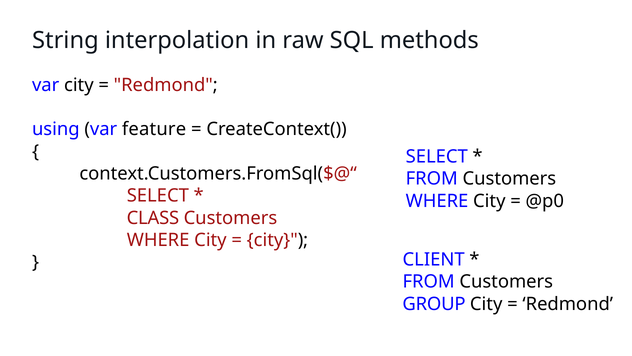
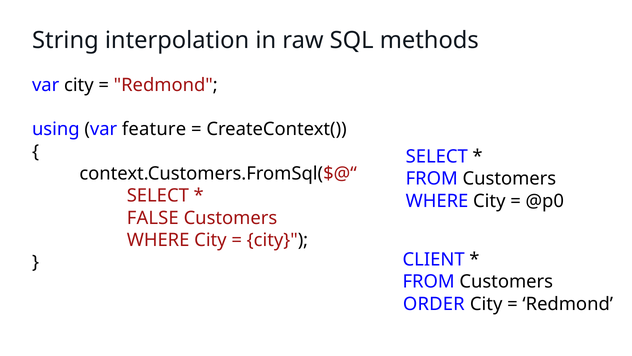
CLASS: CLASS -> FALSE
GROUP: GROUP -> ORDER
